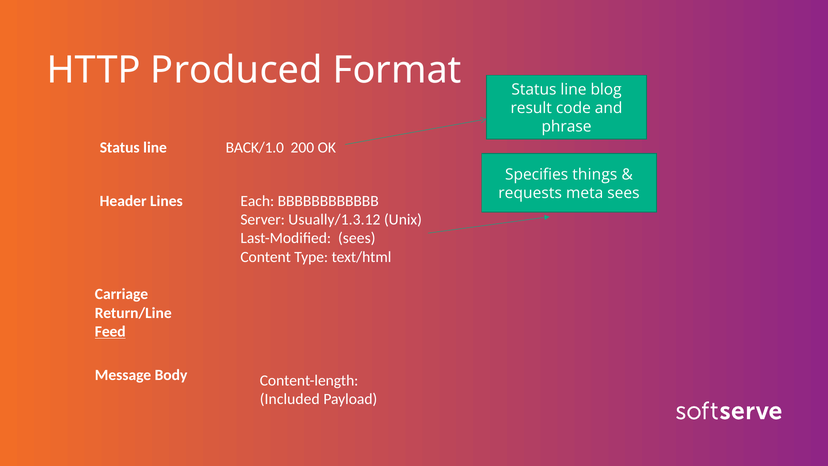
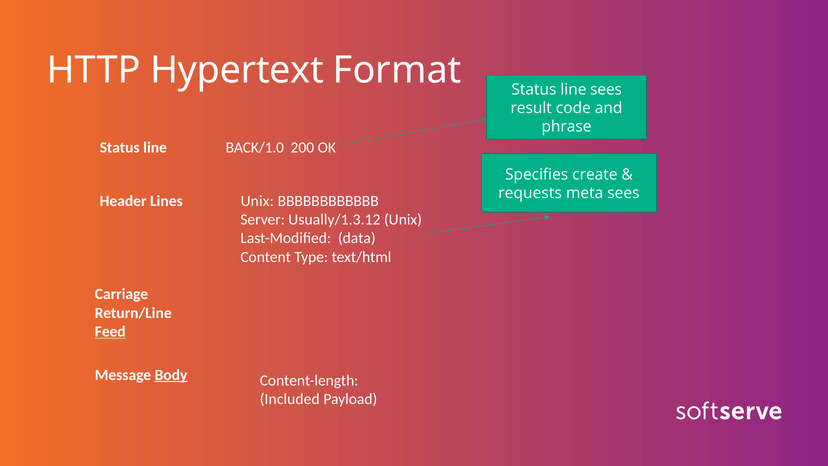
Produced: Produced -> Hypertext
line blog: blog -> sees
things: things -> create
Each at (257, 201): Each -> Unix
Last-Modified sees: sees -> data
Body underline: none -> present
